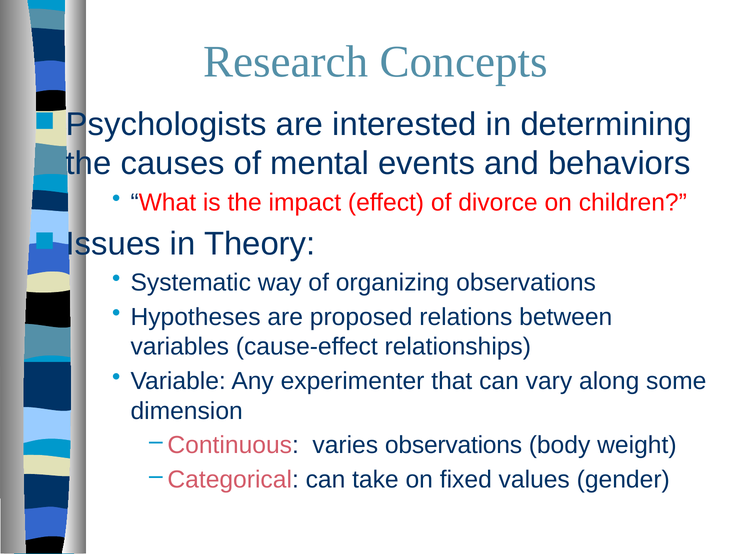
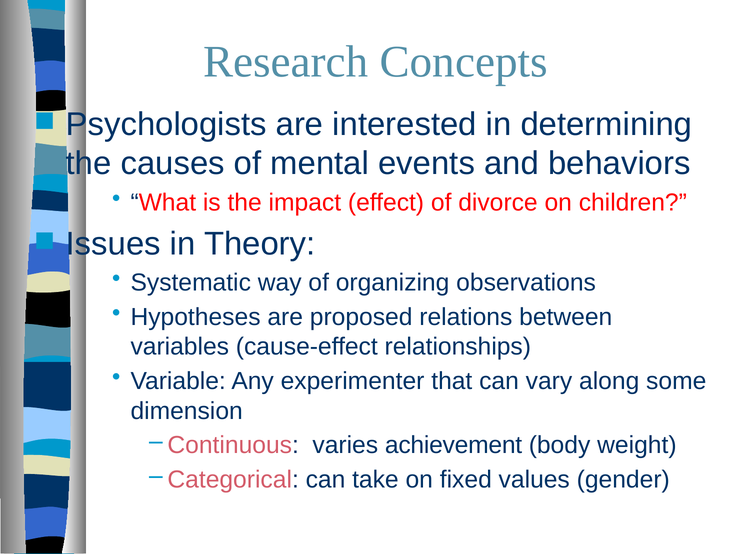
varies observations: observations -> achievement
